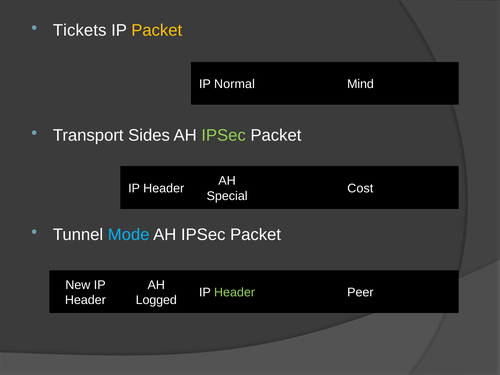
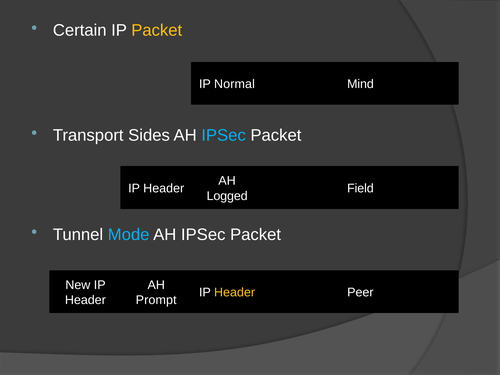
Tickets: Tickets -> Certain
IPSec at (224, 135) colour: light green -> light blue
Cost: Cost -> Field
Special: Special -> Logged
Header at (235, 293) colour: light green -> yellow
Logged: Logged -> Prompt
